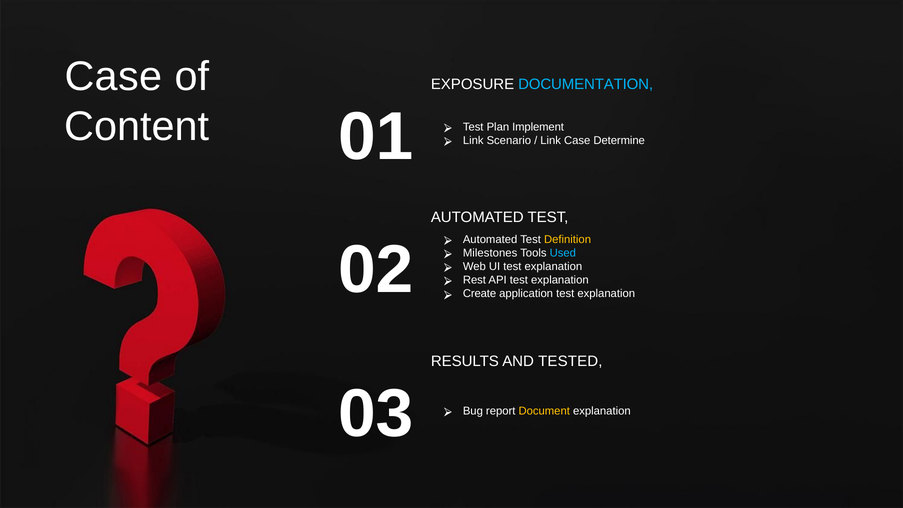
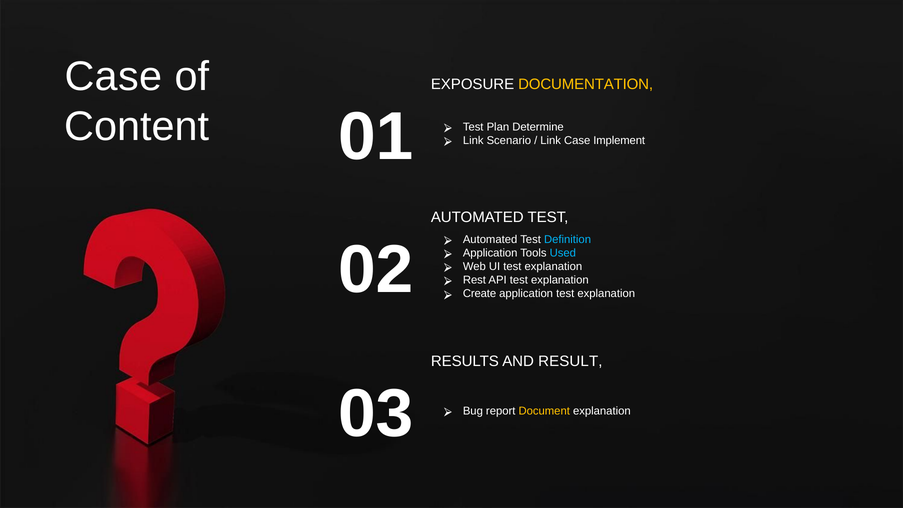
DOCUMENTATION colour: light blue -> yellow
Implement: Implement -> Determine
Determine: Determine -> Implement
Definition colour: yellow -> light blue
Milestones at (490, 253): Milestones -> Application
TESTED: TESTED -> RESULT
